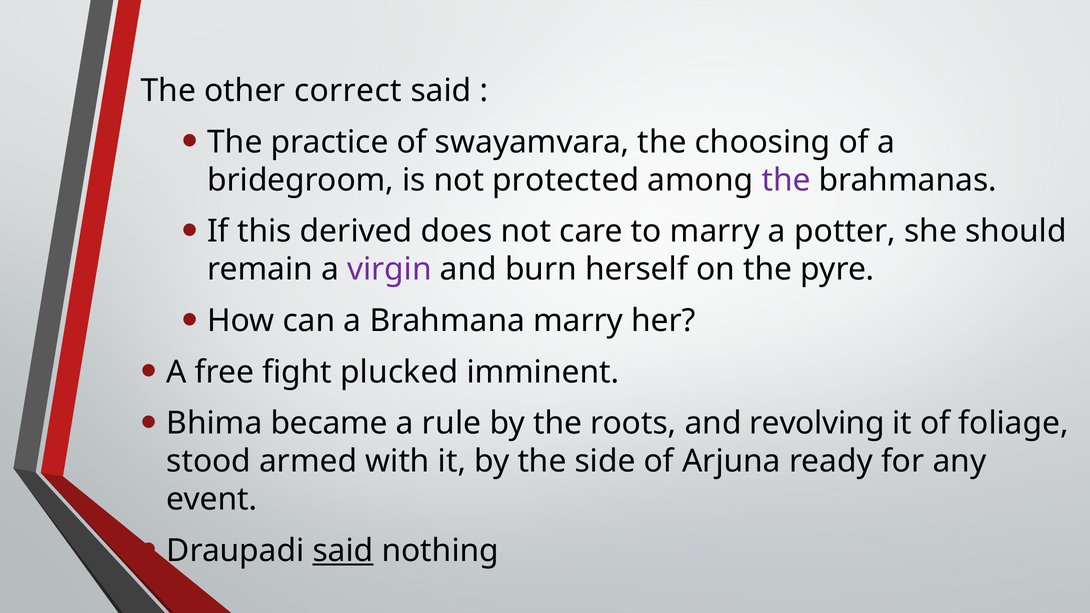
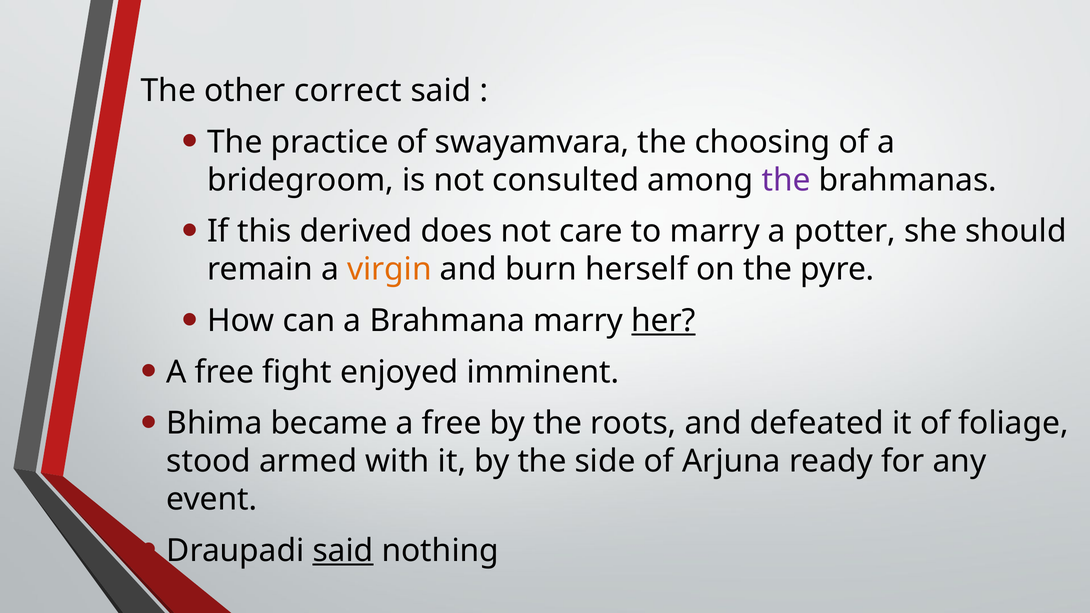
protected: protected -> consulted
virgin colour: purple -> orange
her underline: none -> present
plucked: plucked -> enjoyed
rule at (452, 423): rule -> free
revolving: revolving -> defeated
